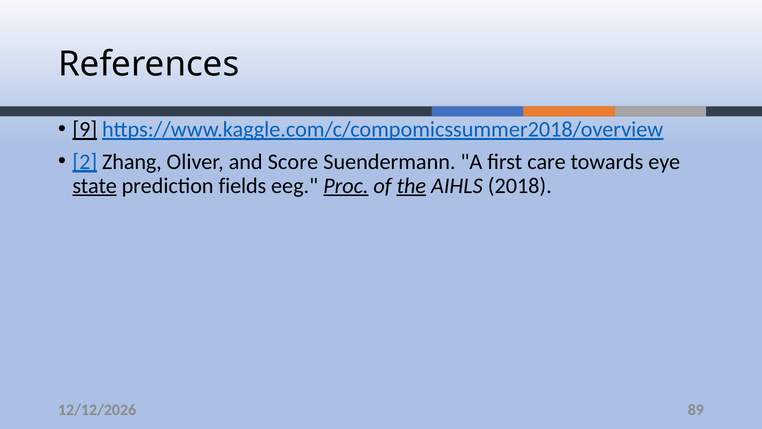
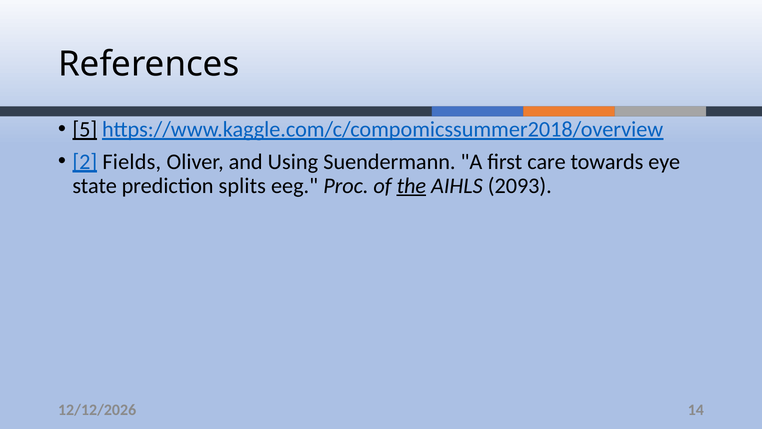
9: 9 -> 5
Zhang: Zhang -> Fields
Score: Score -> Using
state underline: present -> none
fields: fields -> splits
Proc underline: present -> none
2018: 2018 -> 2093
89: 89 -> 14
